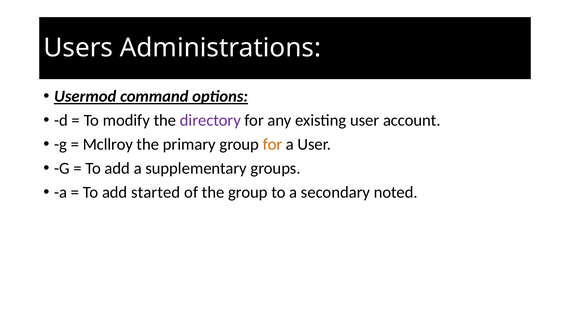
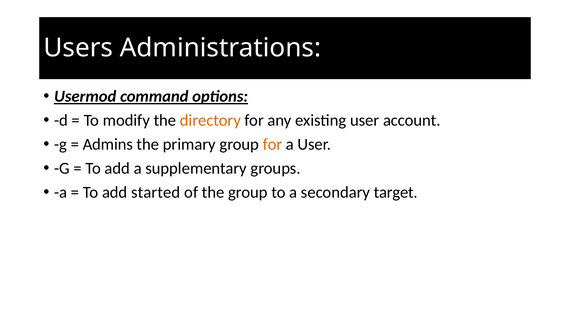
directory colour: purple -> orange
Mcllroy: Mcllroy -> Admins
noted: noted -> target
